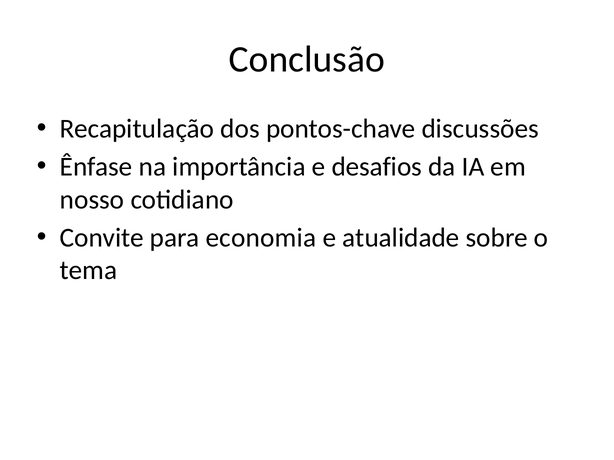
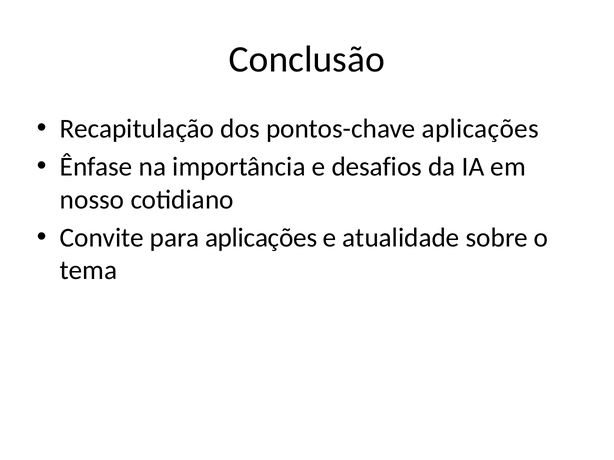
pontos-chave discussões: discussões -> aplicações
para economia: economia -> aplicações
